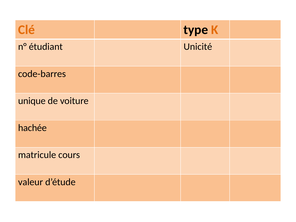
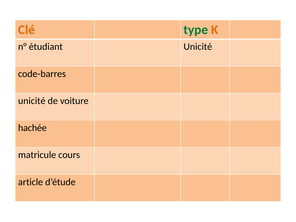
type colour: black -> green
unique at (32, 101): unique -> unicité
valeur: valeur -> article
